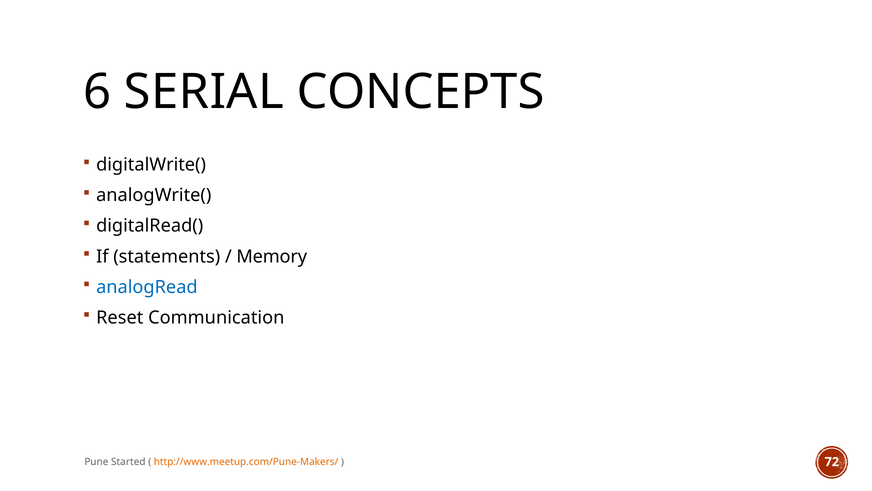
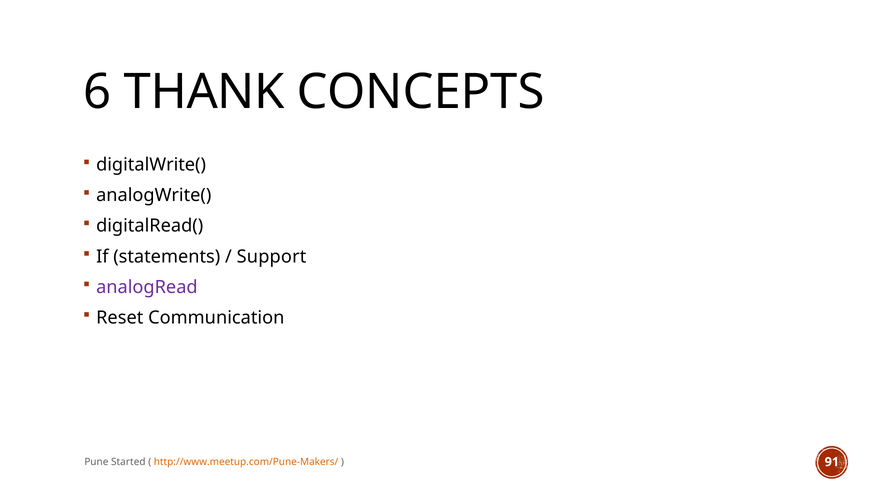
SERIAL: SERIAL -> THANK
Memory: Memory -> Support
analogRead colour: blue -> purple
72: 72 -> 91
